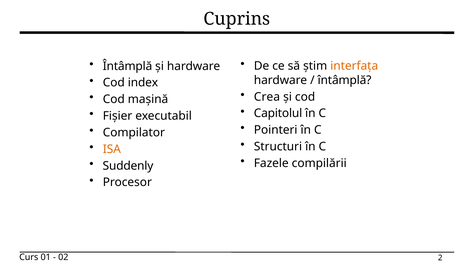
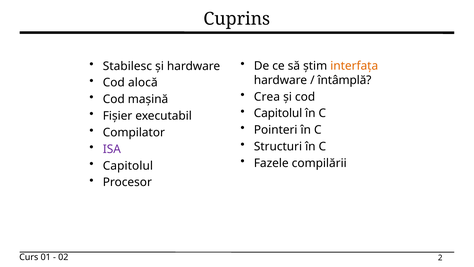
Întâmplă at (127, 66): Întâmplă -> Stabilesc
index: index -> alocă
ISA colour: orange -> purple
Suddenly at (128, 166): Suddenly -> Capitolul
